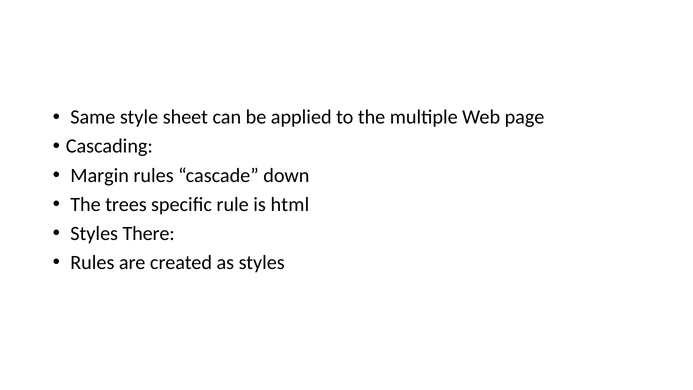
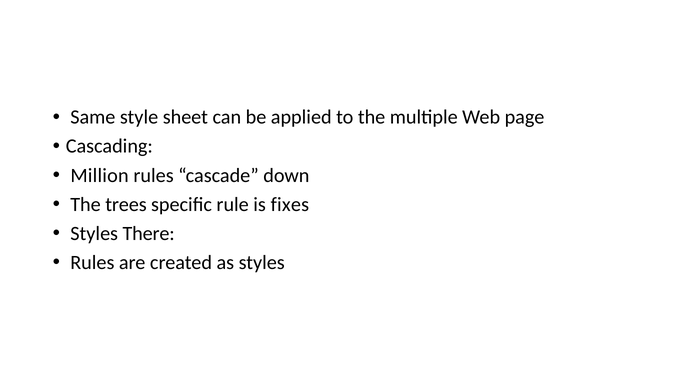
Margin: Margin -> Million
html: html -> fixes
